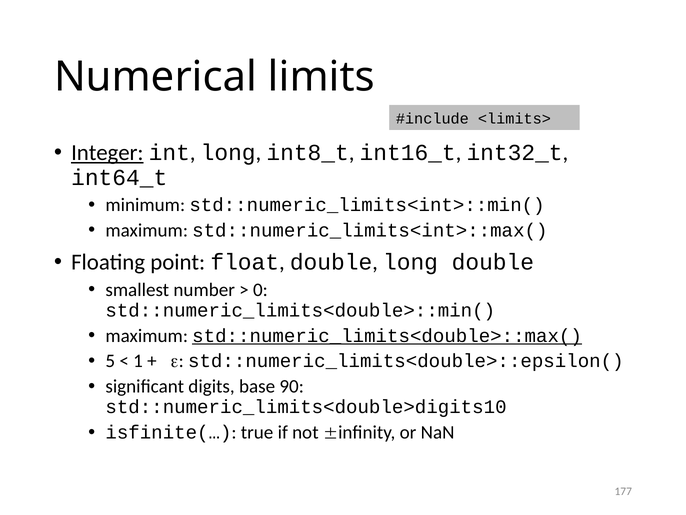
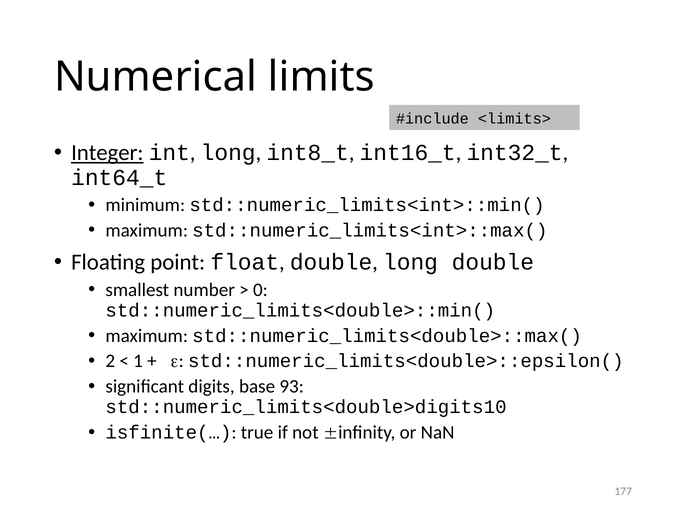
std::numeric_limits<double>::max( underline: present -> none
5: 5 -> 2
90: 90 -> 93
